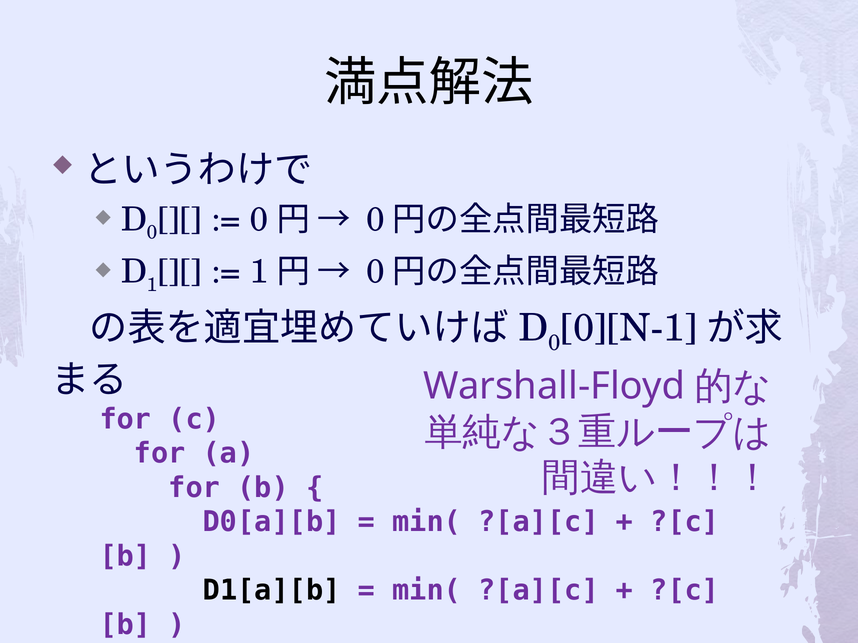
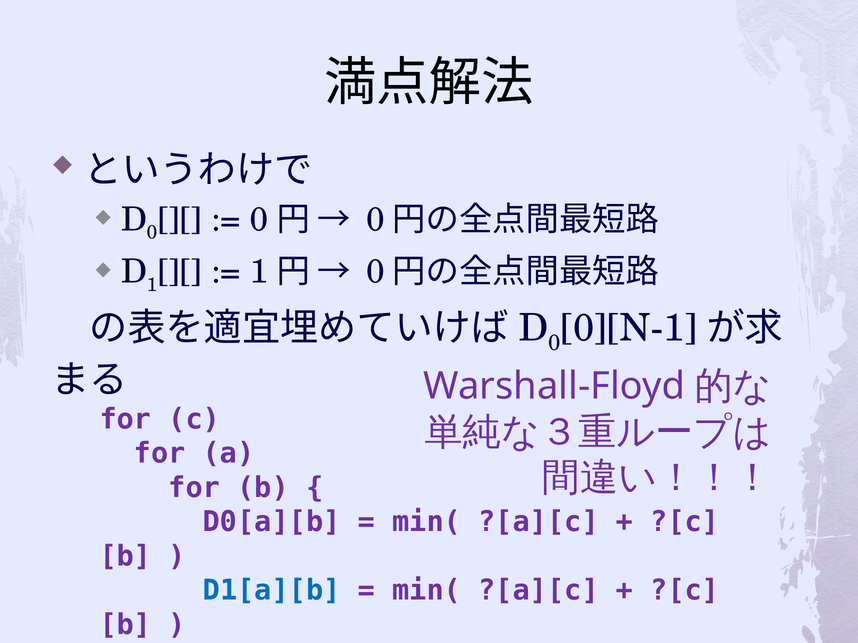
D1[a][b colour: black -> blue
